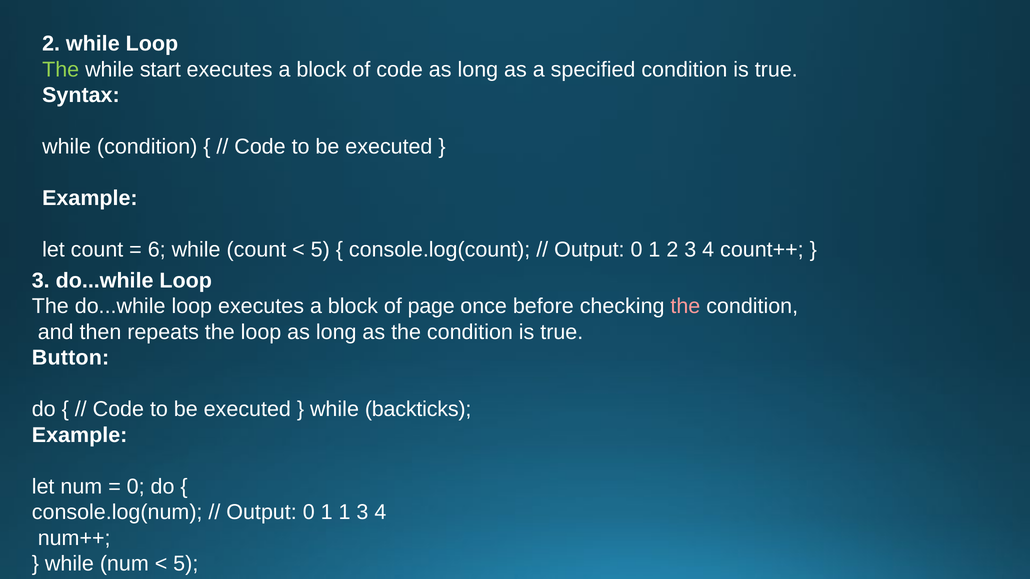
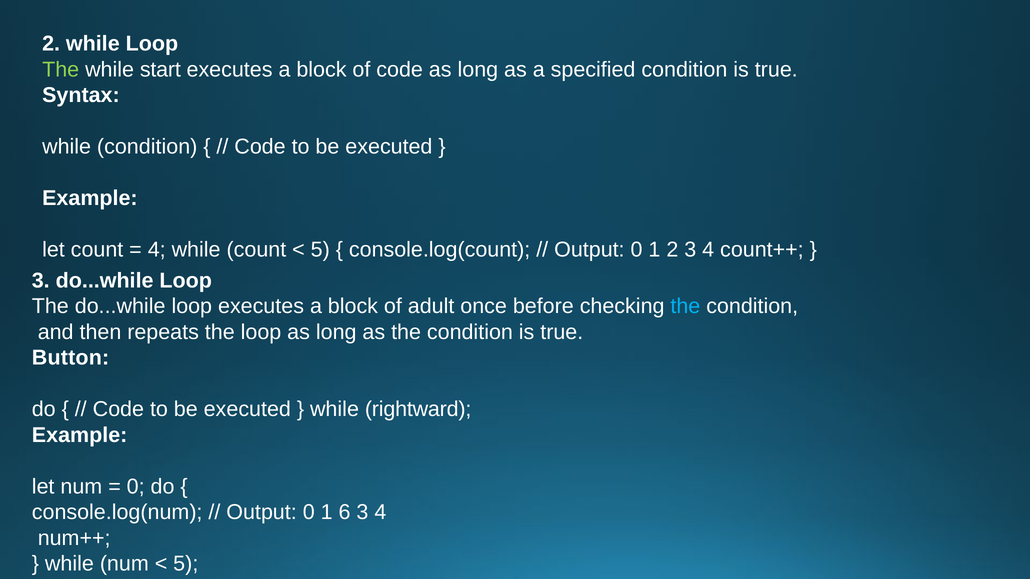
6 at (157, 250): 6 -> 4
page: page -> adult
the at (685, 307) colour: pink -> light blue
backticks: backticks -> rightward
1 1: 1 -> 6
